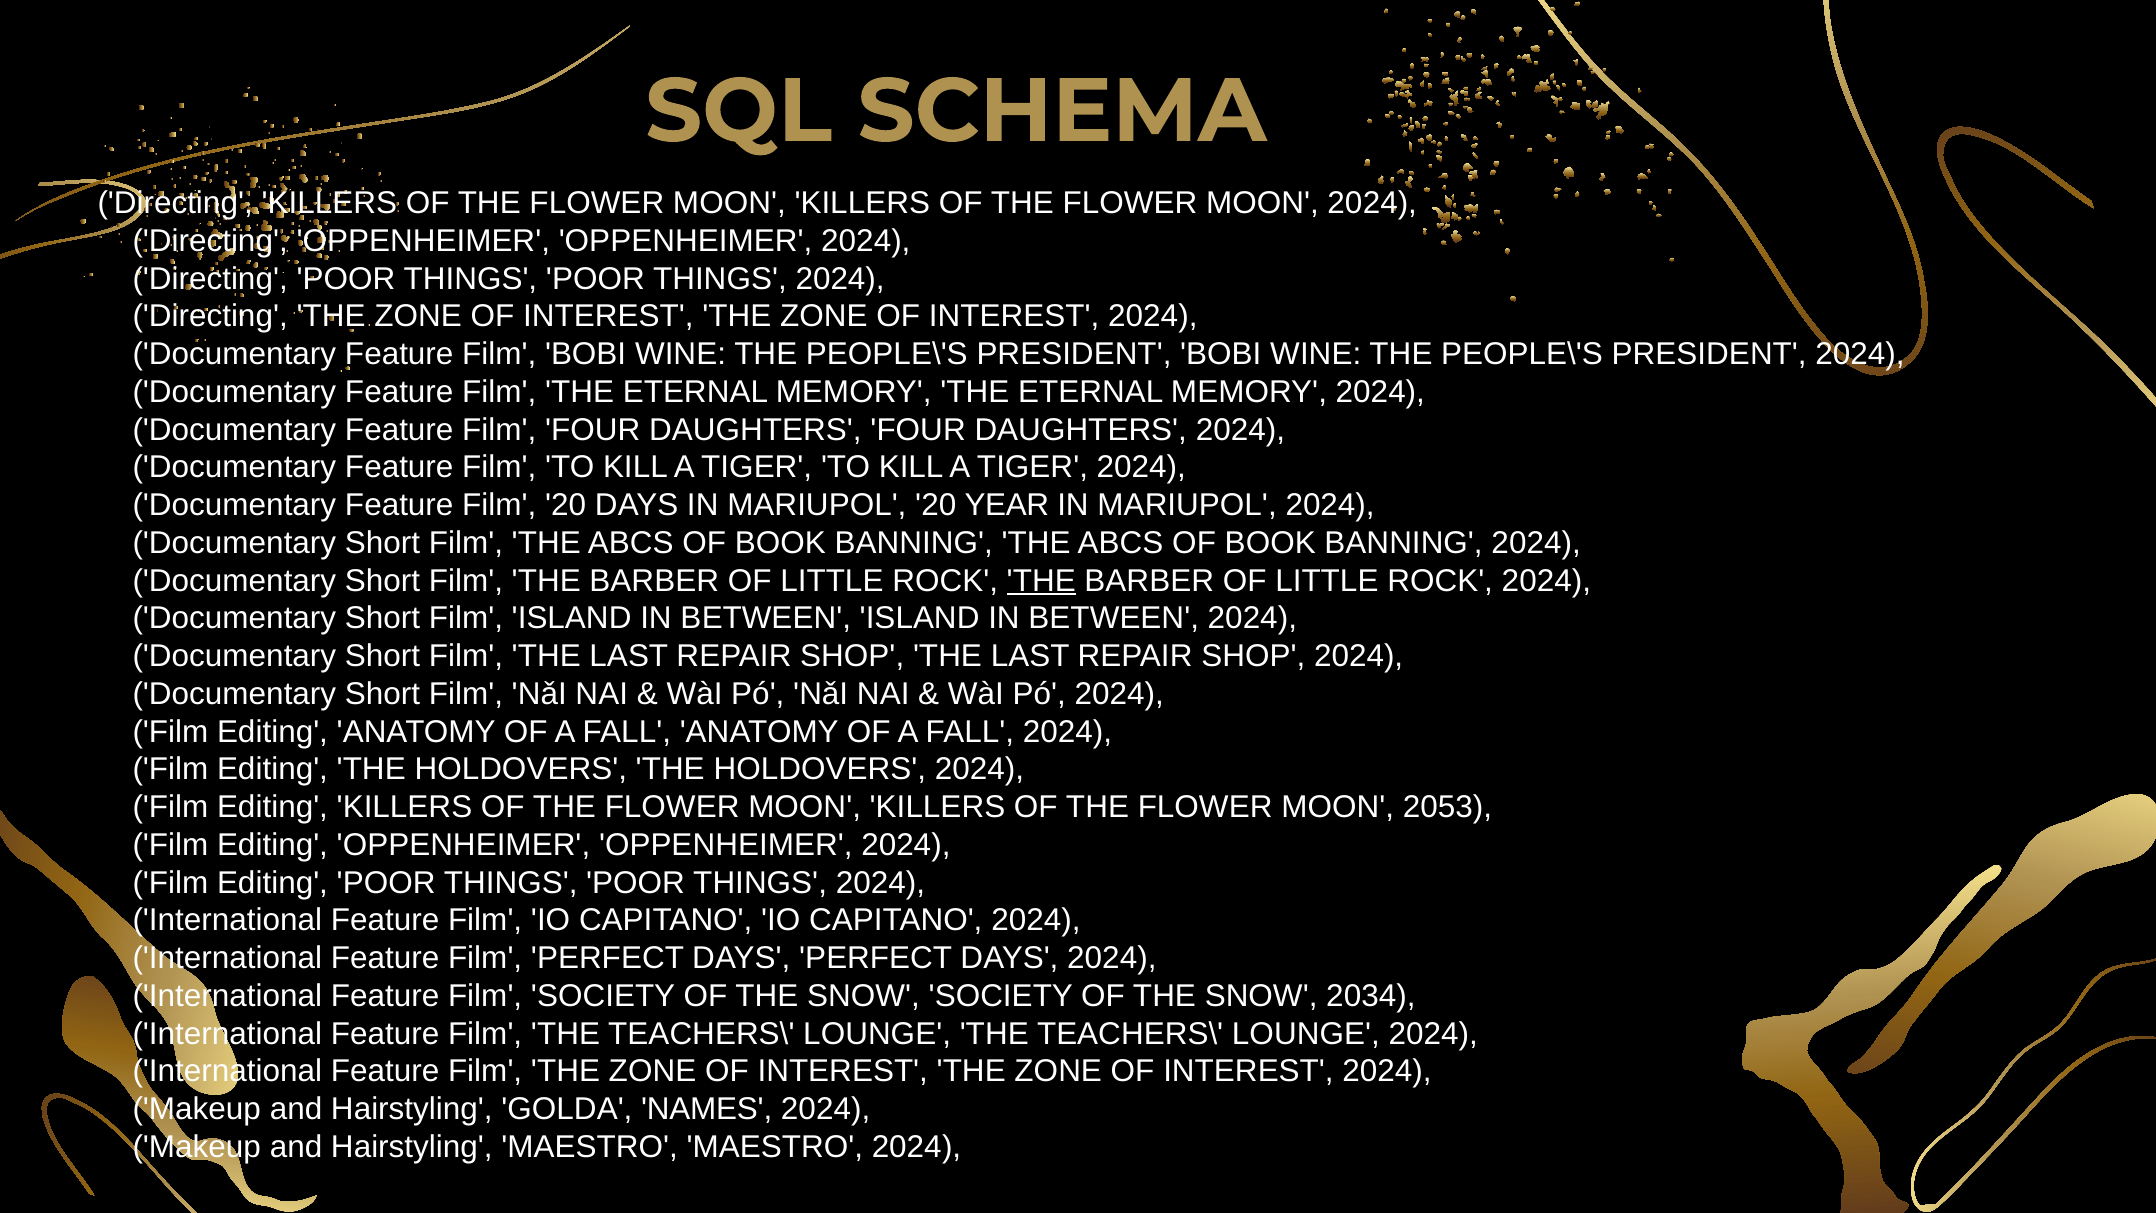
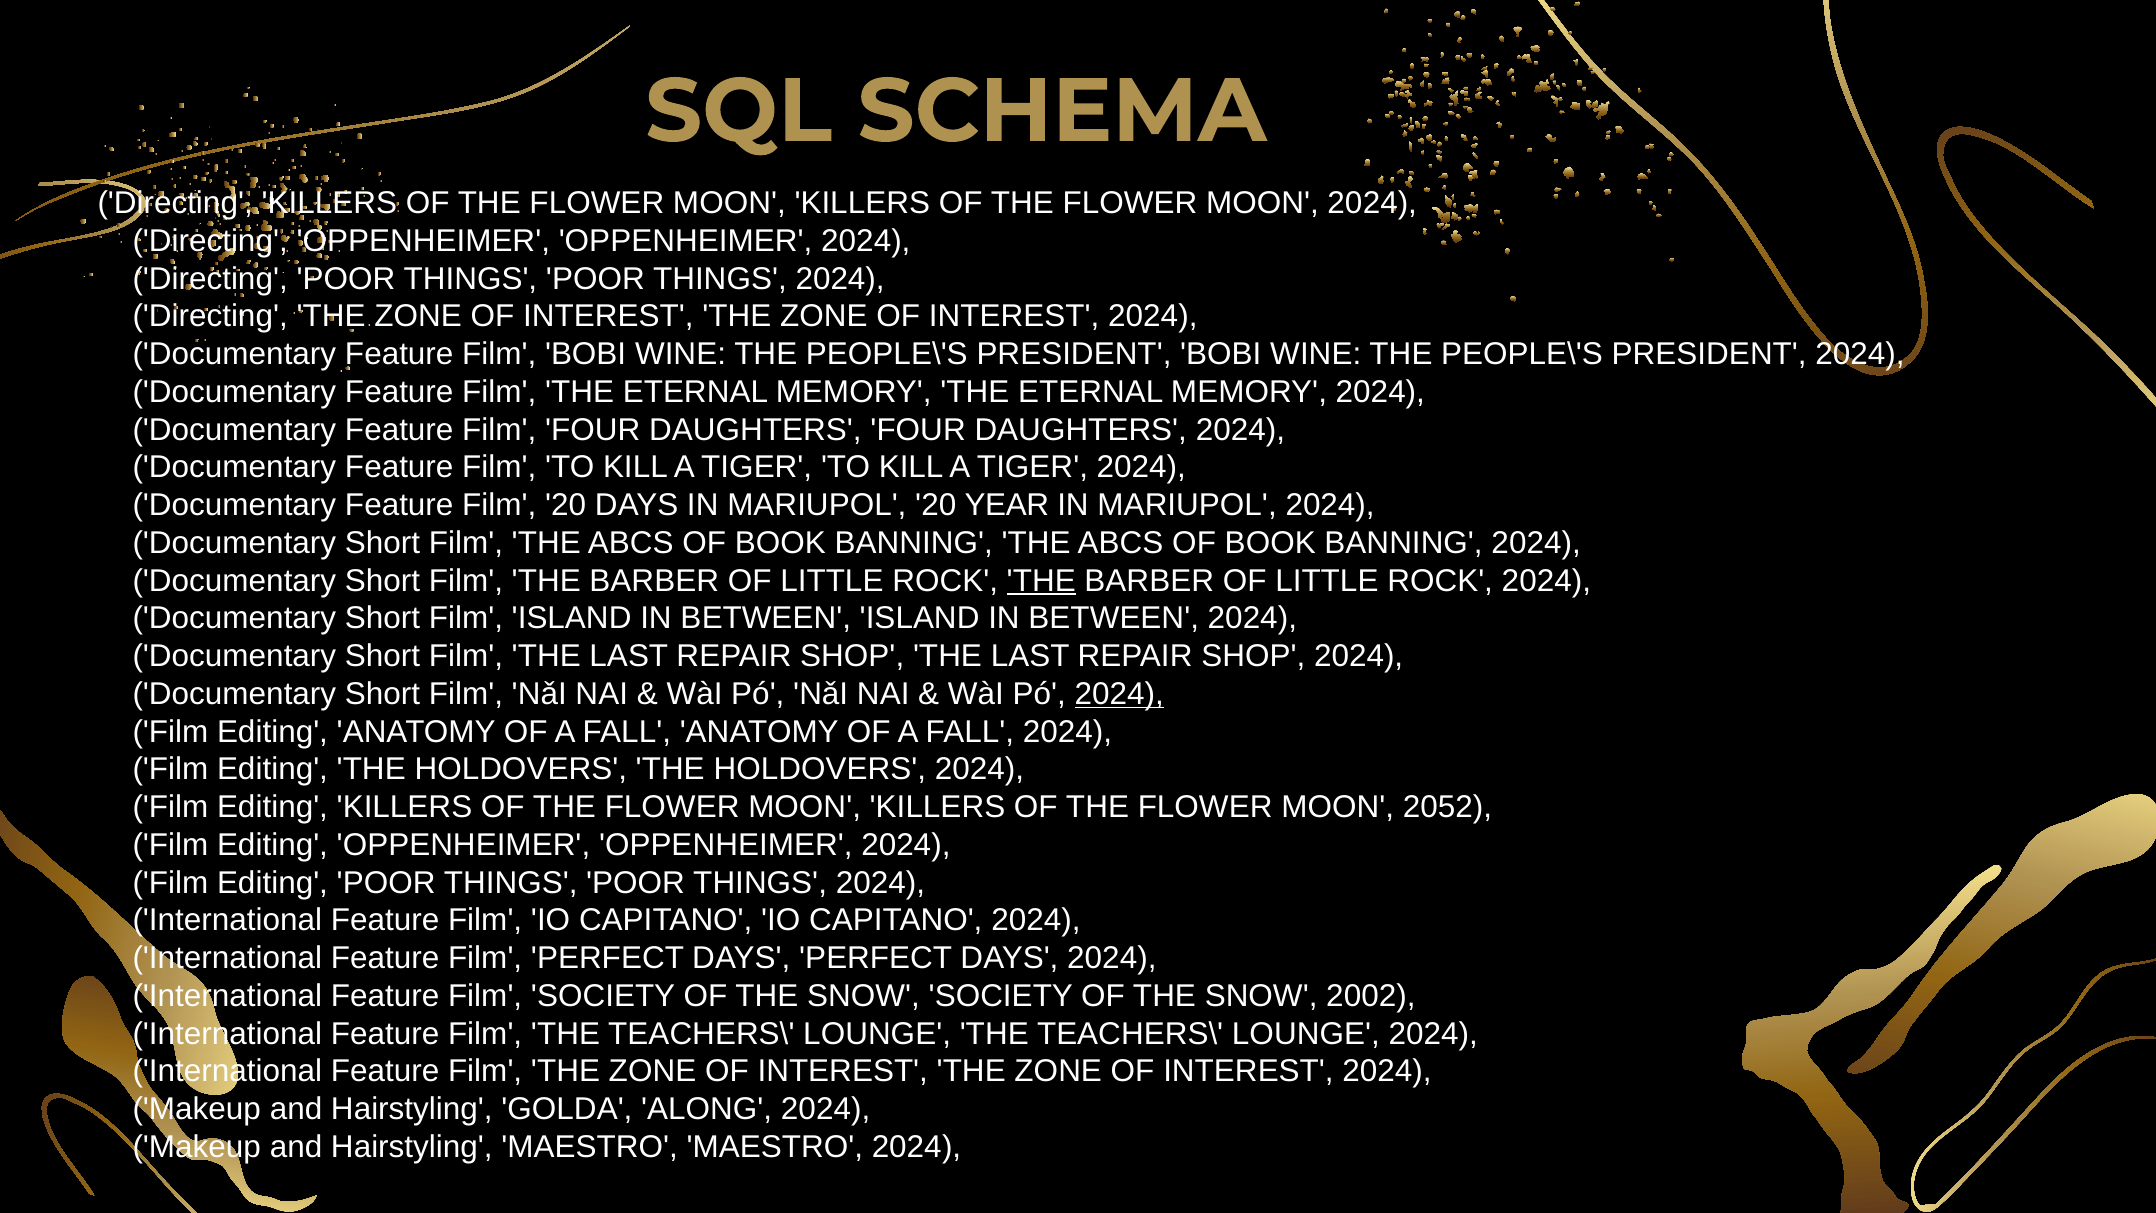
2024 at (1119, 694) underline: none -> present
2053: 2053 -> 2052
2034: 2034 -> 2002
NAMES: NAMES -> ALONG
